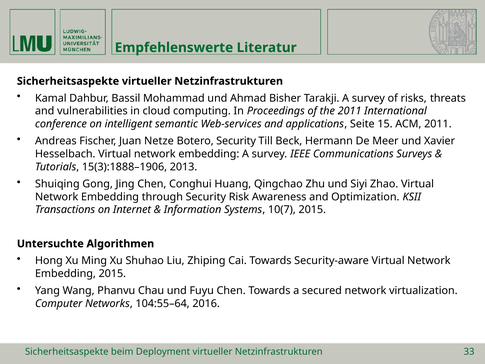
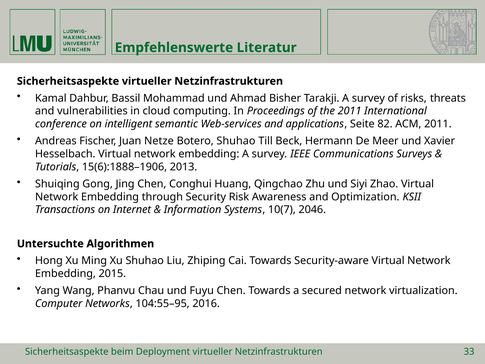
15: 15 -> 82
Botero Security: Security -> Shuhao
15(3):1888–1906: 15(3):1888–1906 -> 15(6):1888–1906
10(7 2015: 2015 -> 2046
104:55–64: 104:55–64 -> 104:55–95
